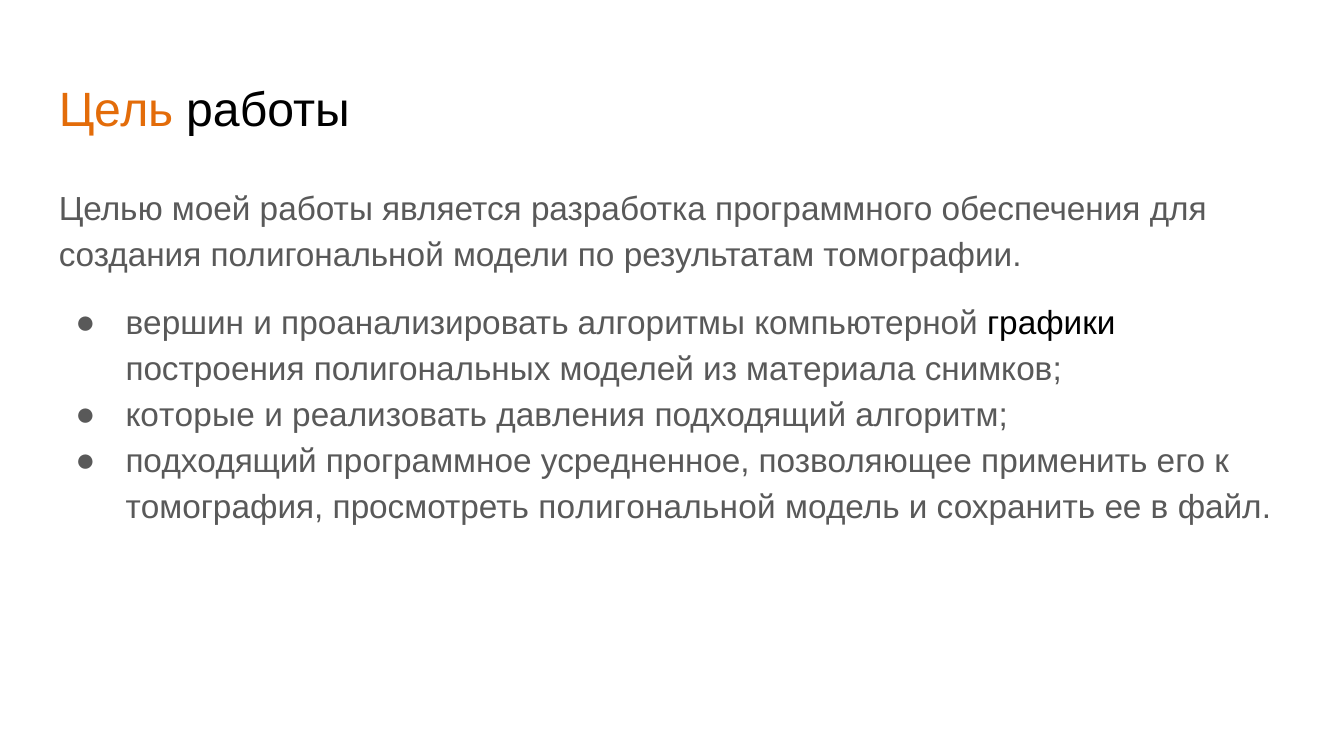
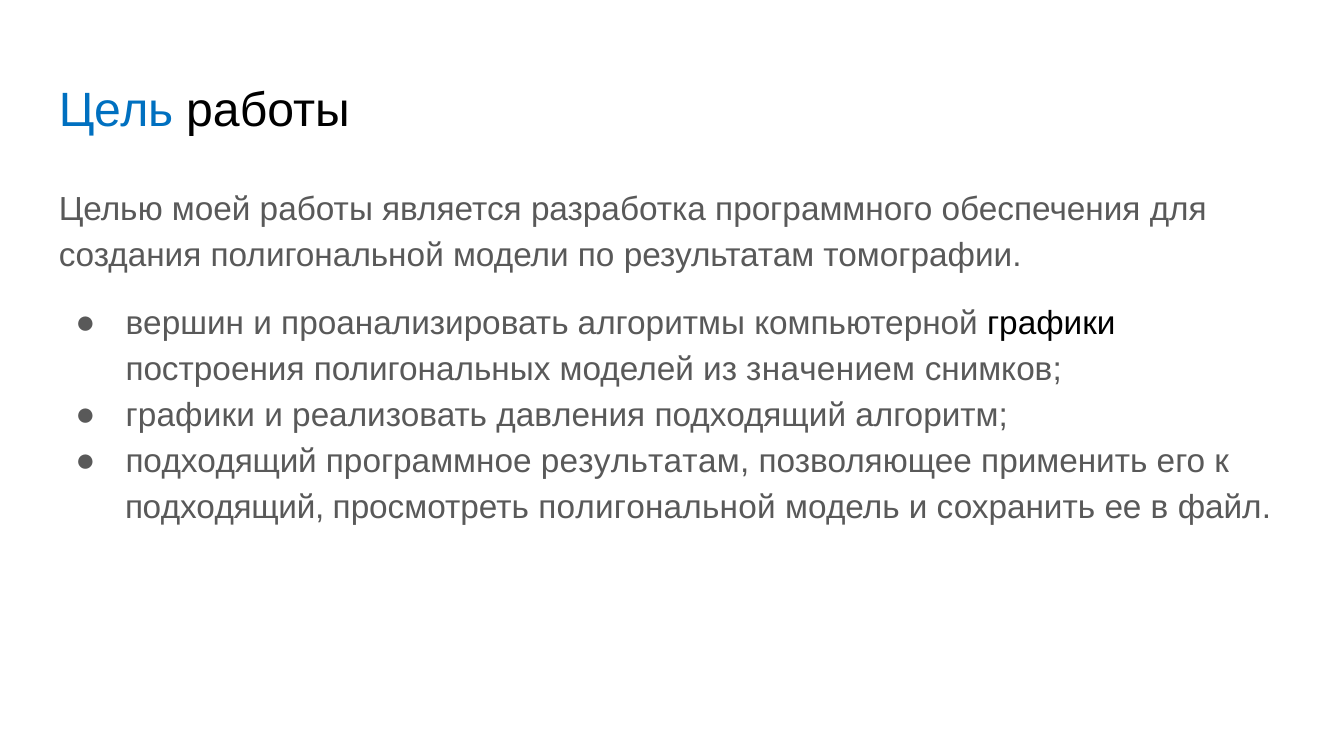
Цель colour: orange -> blue
материала: материала -> значением
которые at (190, 416): которые -> графики
программное усредненное: усредненное -> результатам
томография at (224, 508): томография -> подходящий
